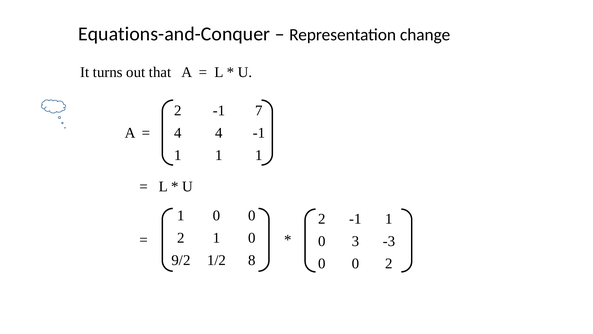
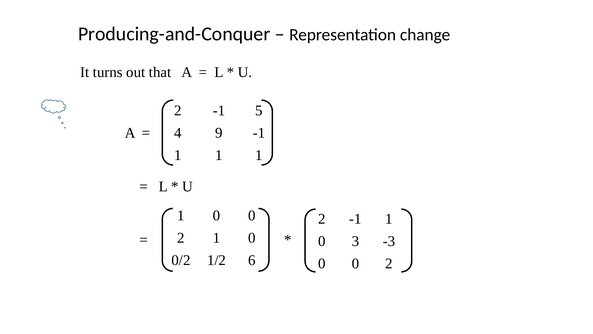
Equations-and-Conquer: Equations-and-Conquer -> Producing-and-Conquer
7: 7 -> 5
4 4: 4 -> 9
9/2: 9/2 -> 0/2
8: 8 -> 6
